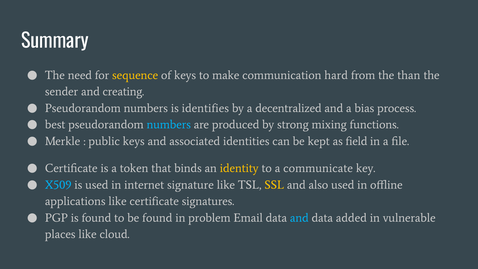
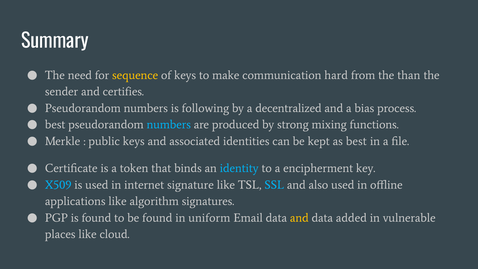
creating: creating -> certifies
identifies: identifies -> following
as field: field -> best
identity colour: yellow -> light blue
communicate: communicate -> encipherment
SSL colour: yellow -> light blue
like certificate: certificate -> algorithm
problem: problem -> uniform
and at (299, 218) colour: light blue -> yellow
